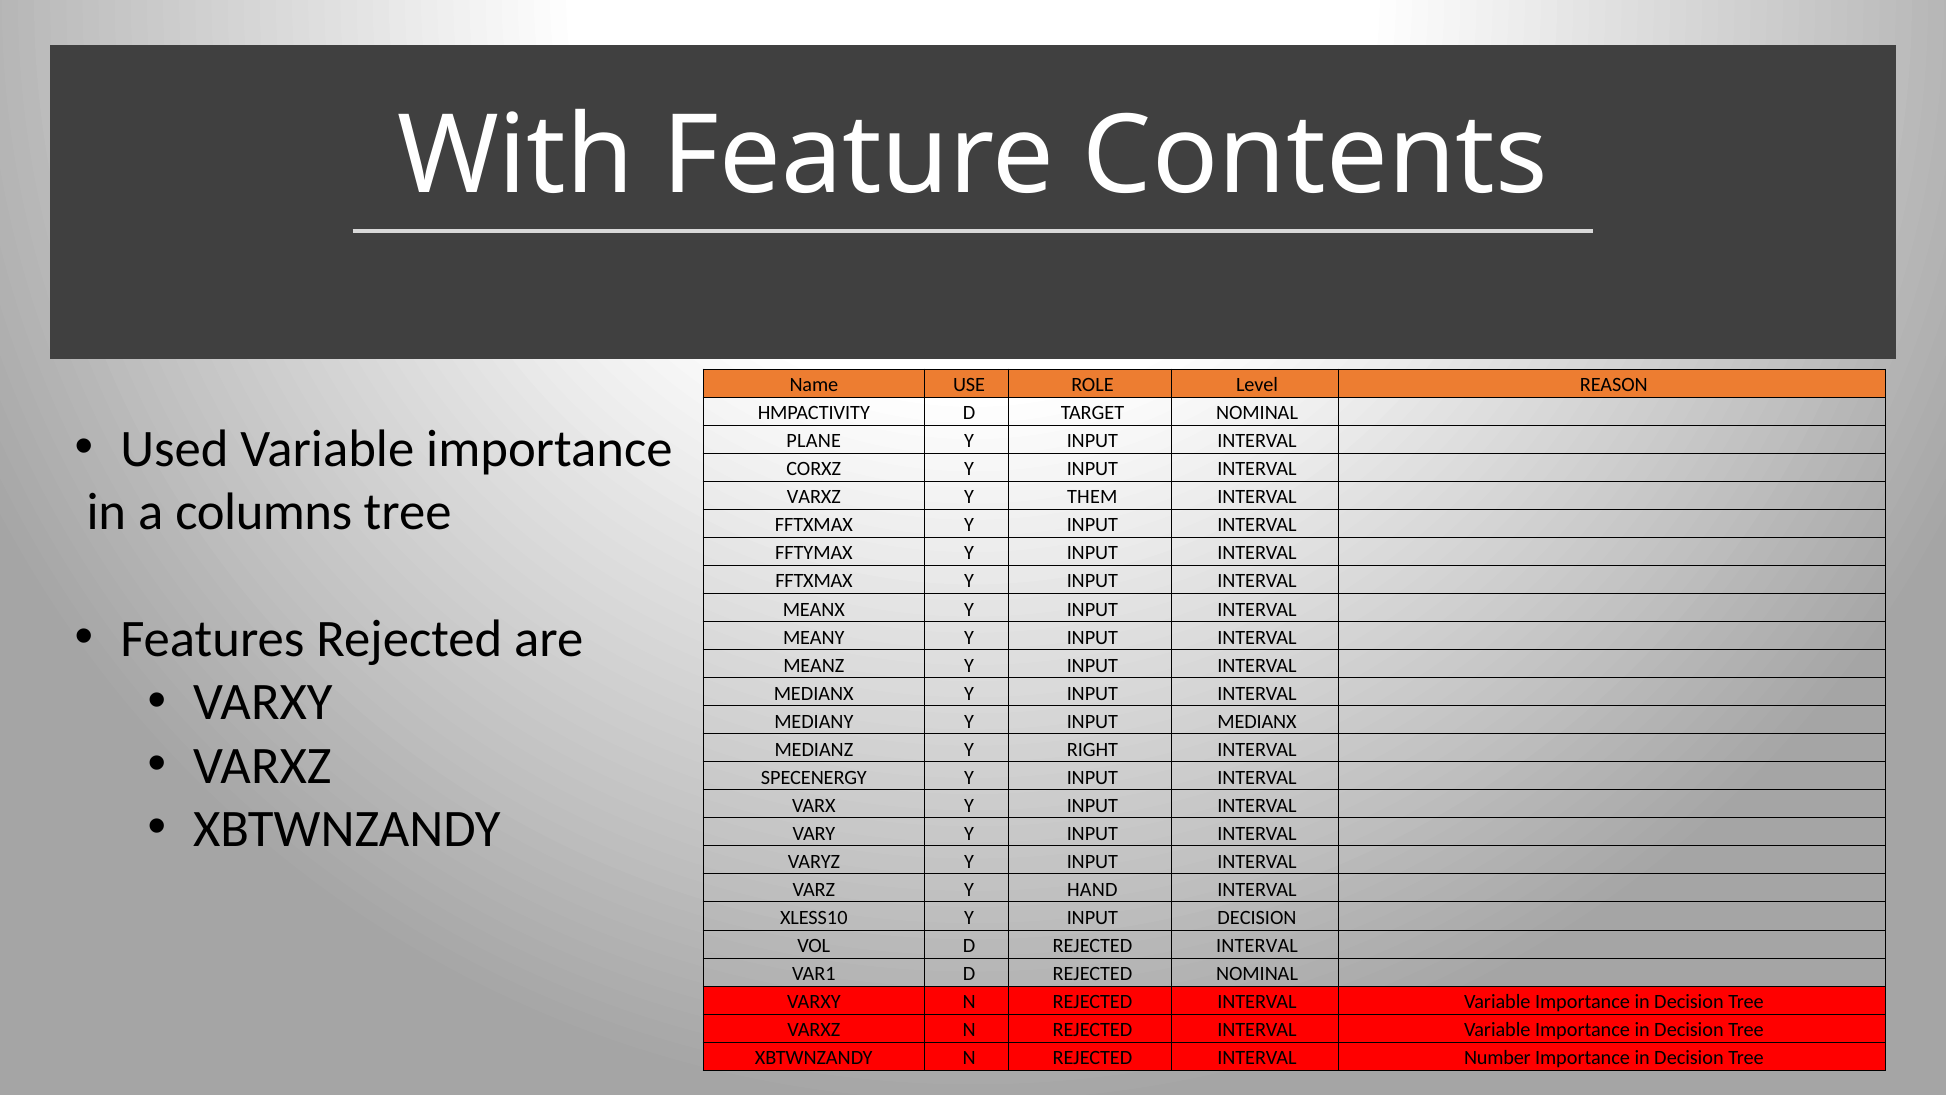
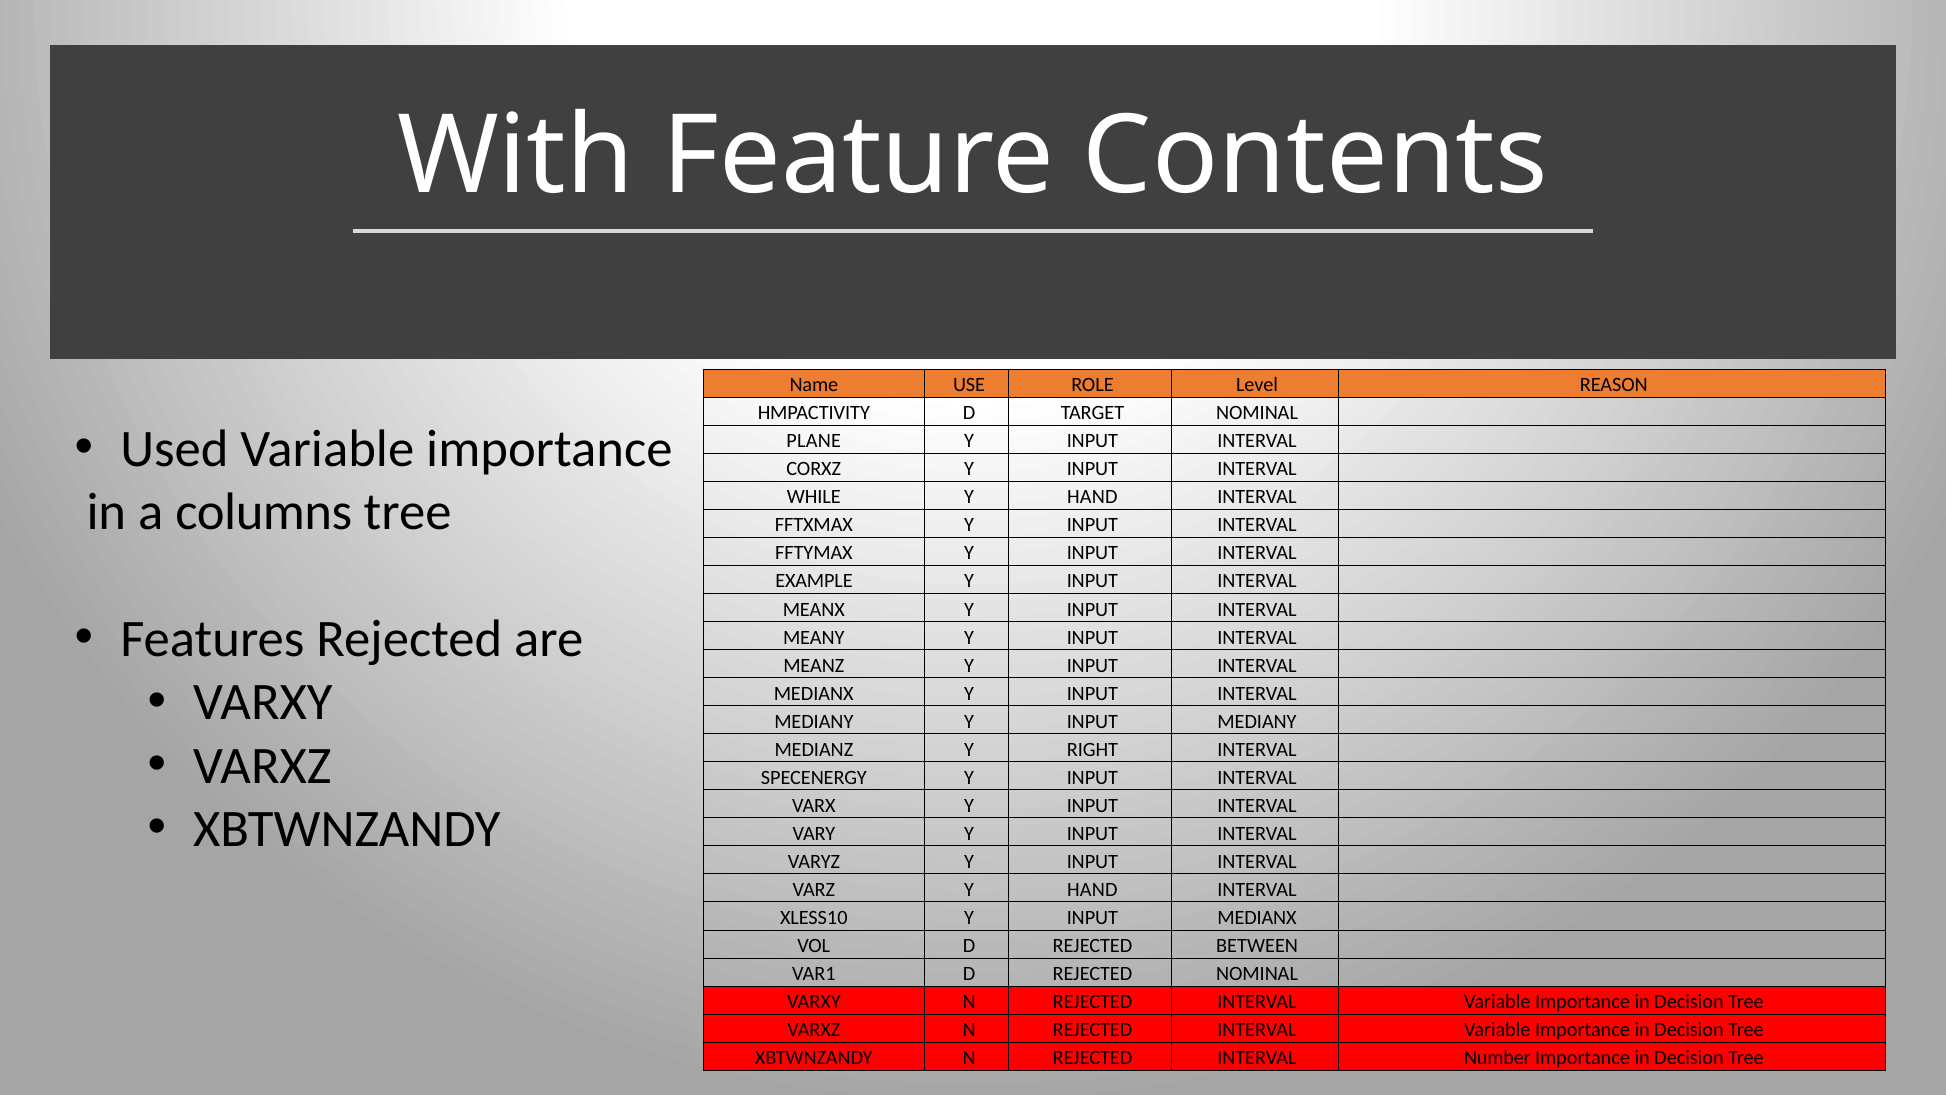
VARXZ at (814, 497): VARXZ -> WHILE
THEM at (1092, 497): THEM -> HAND
FFTXMAX at (814, 581): FFTXMAX -> EXAMPLE
INPUT MEDIANX: MEDIANX -> MEDIANY
INPUT DECISION: DECISION -> MEDIANX
D REJECTED INTERVAL: INTERVAL -> BETWEEN
